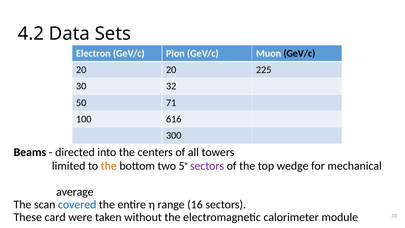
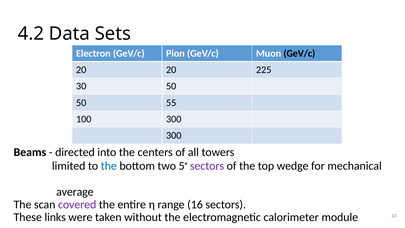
30 32: 32 -> 50
71: 71 -> 55
100 616: 616 -> 300
the at (109, 166) colour: orange -> blue
covered colour: blue -> purple
card: card -> links
